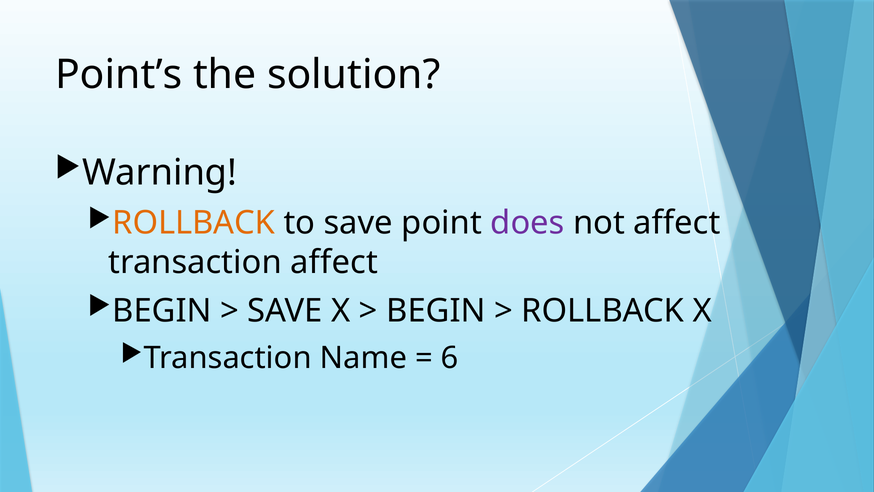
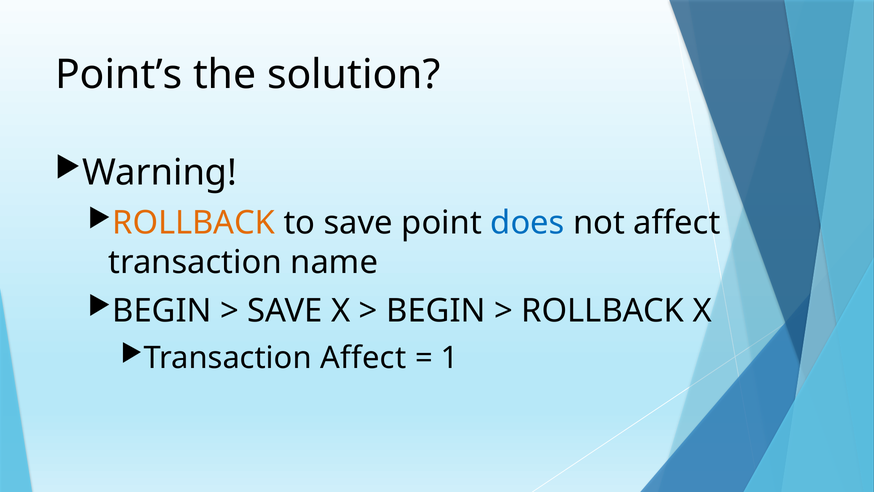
does colour: purple -> blue
transaction affect: affect -> name
Transaction Name: Name -> Affect
6: 6 -> 1
